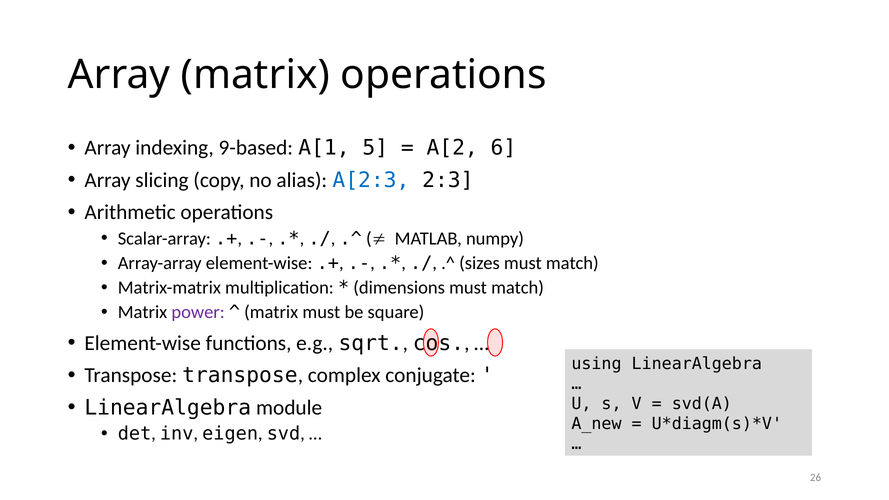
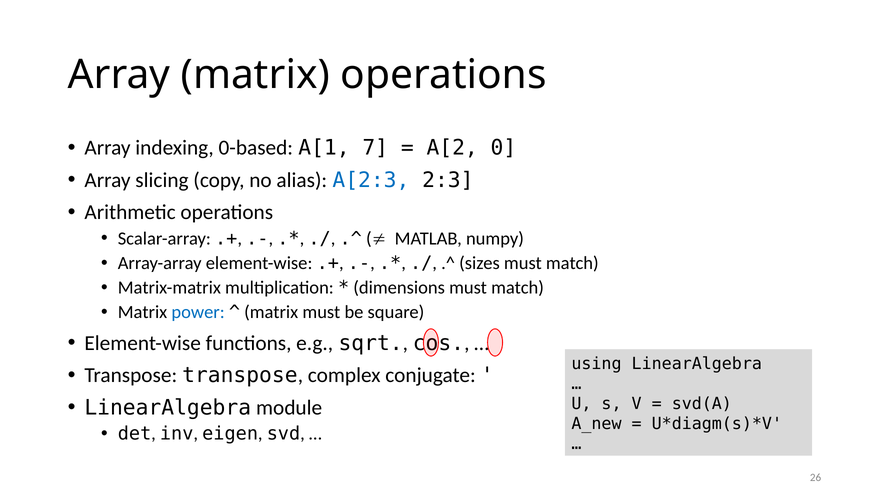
9-based: 9-based -> 0-based
5: 5 -> 7
6: 6 -> 0
power colour: purple -> blue
